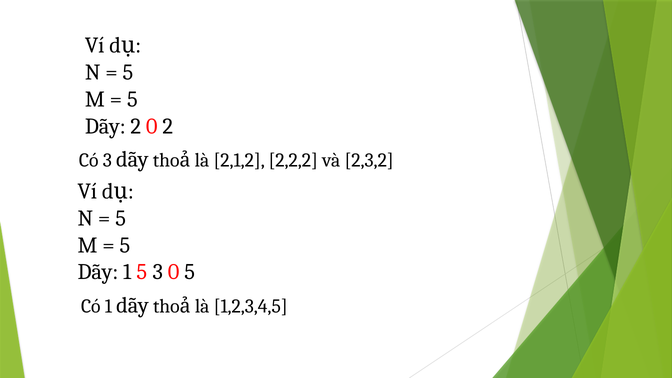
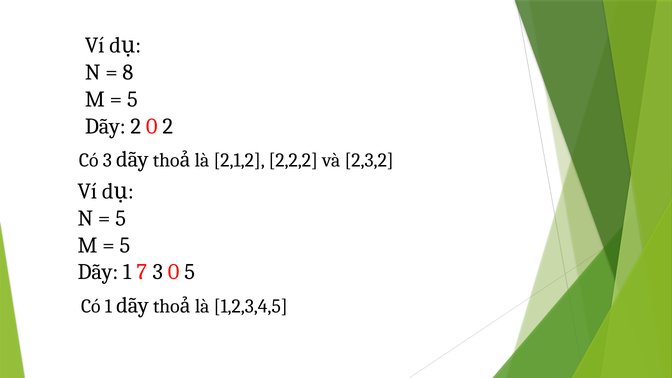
5 at (128, 72): 5 -> 8
1 5: 5 -> 7
